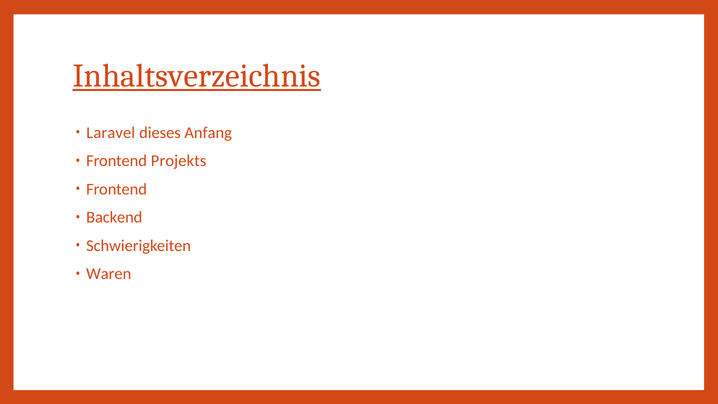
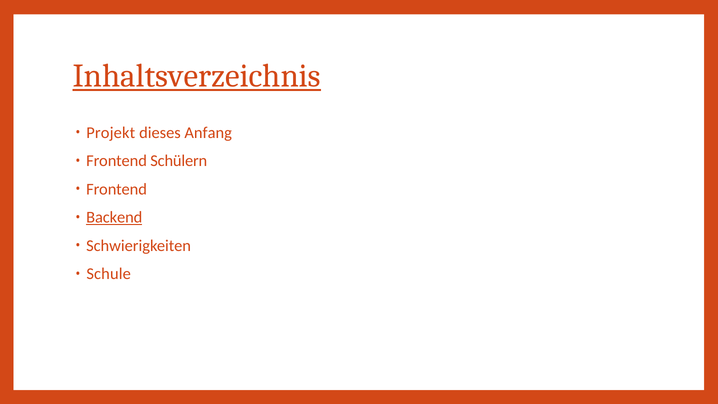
Laravel: Laravel -> Projekt
Projekts: Projekts -> Schülern
Backend underline: none -> present
Waren: Waren -> Schule
